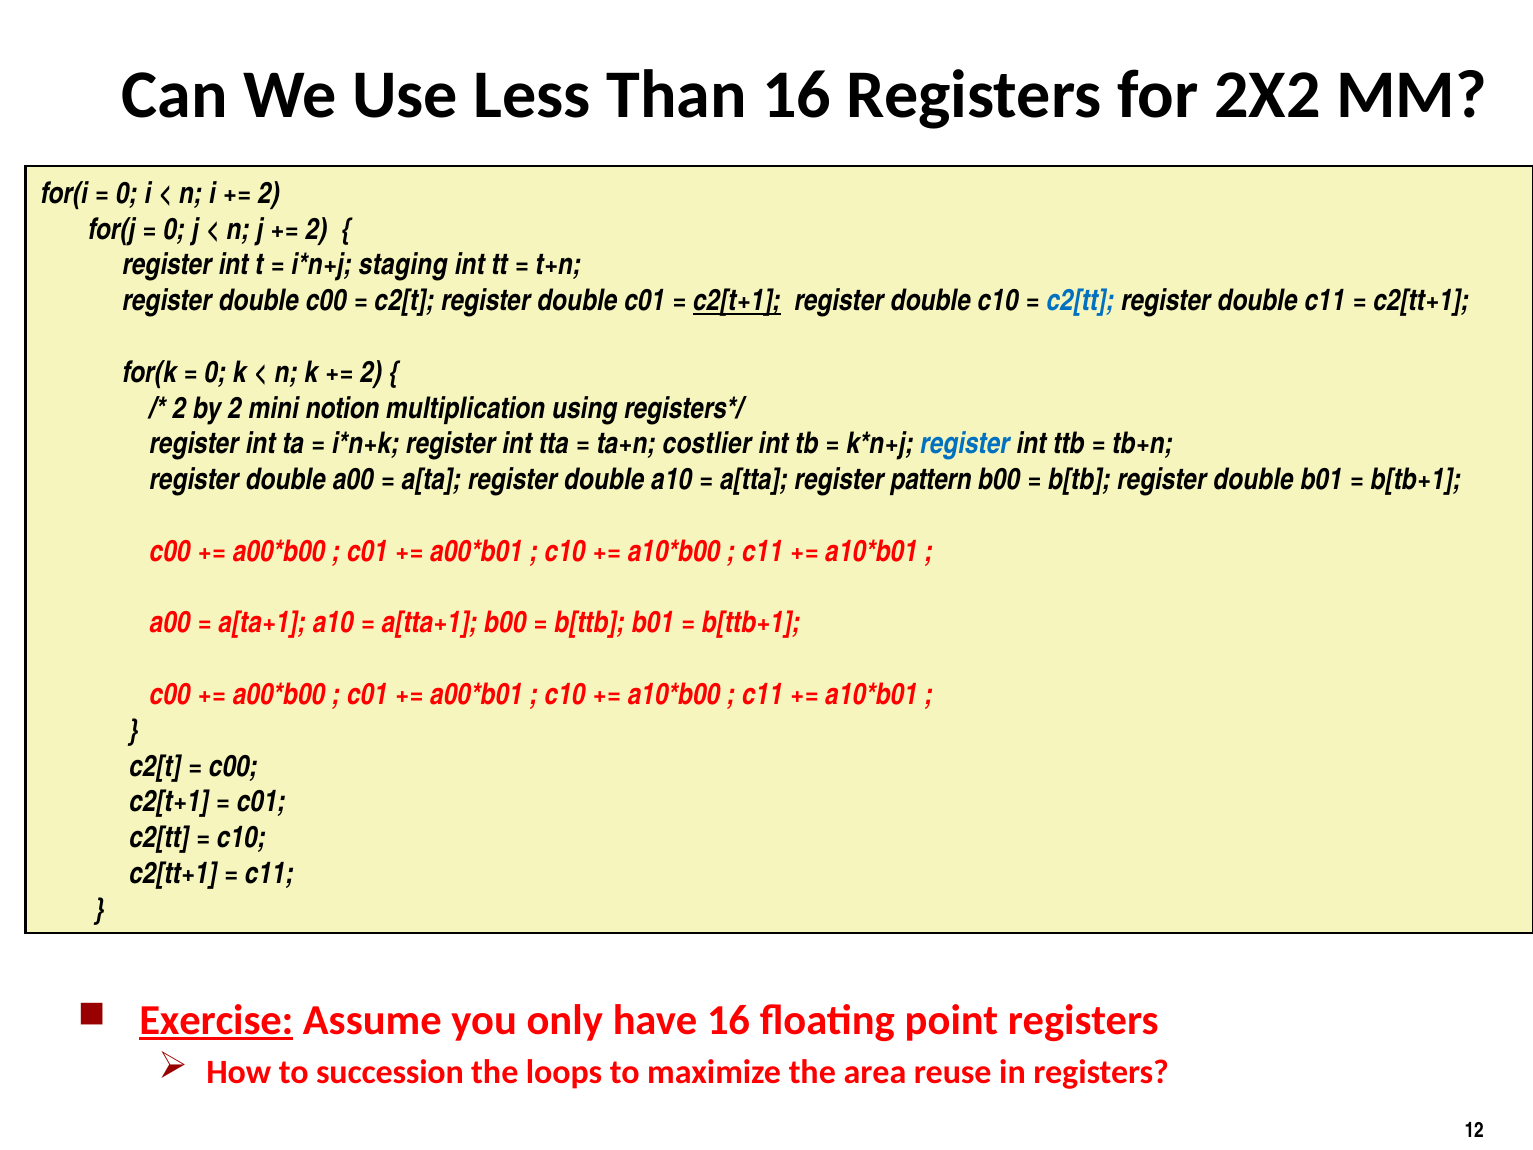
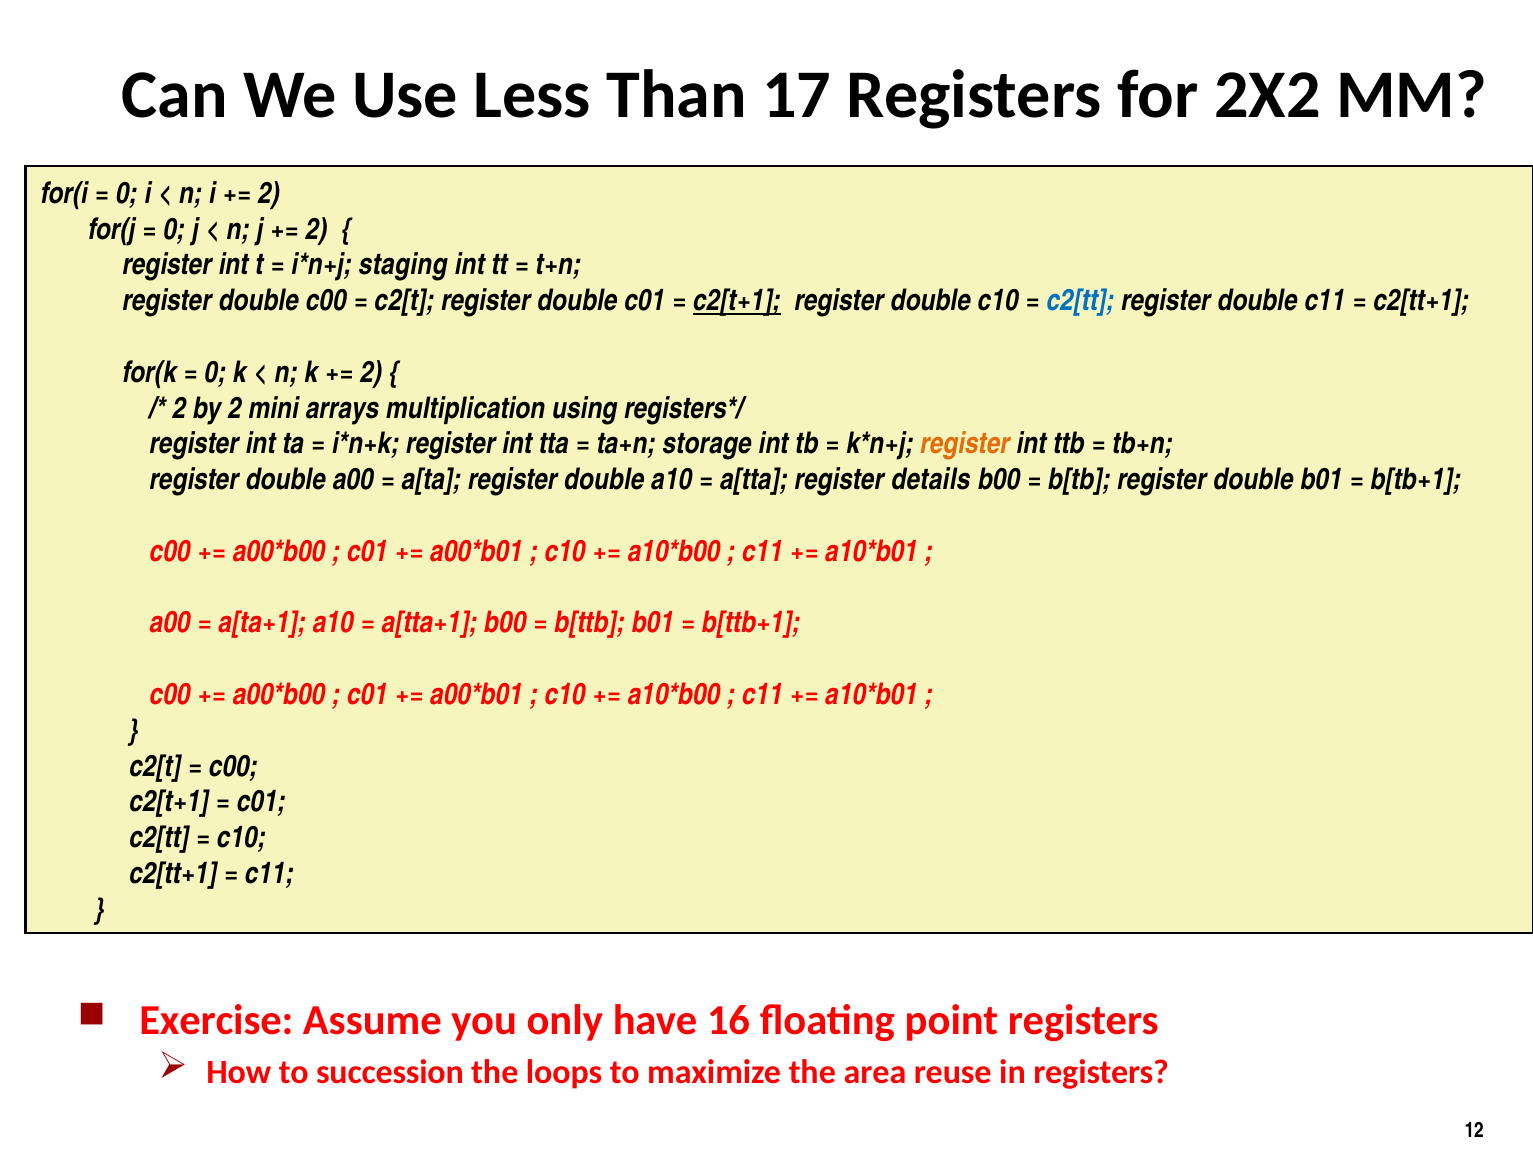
Than 16: 16 -> 17
notion: notion -> arrays
costlier: costlier -> storage
register at (965, 444) colour: blue -> orange
pattern: pattern -> details
Exercise underline: present -> none
